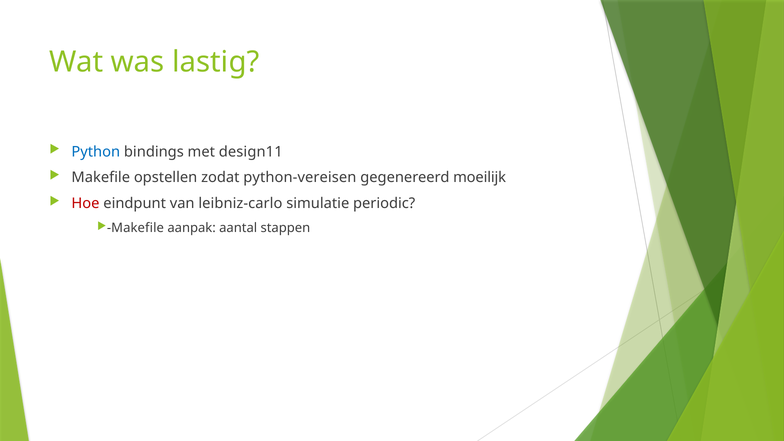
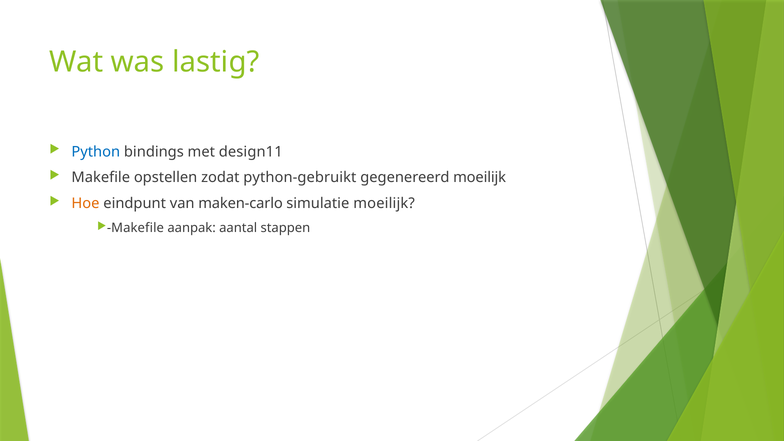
python-vereisen: python-vereisen -> python-gebruikt
Hoe colour: red -> orange
leibniz-carlo: leibniz-carlo -> maken-carlo
simulatie periodic: periodic -> moeilijk
